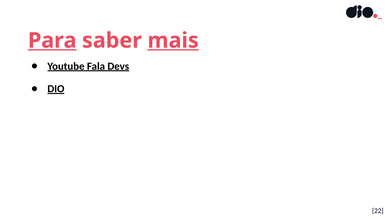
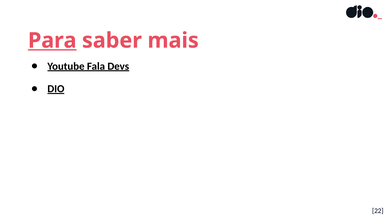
mais underline: present -> none
